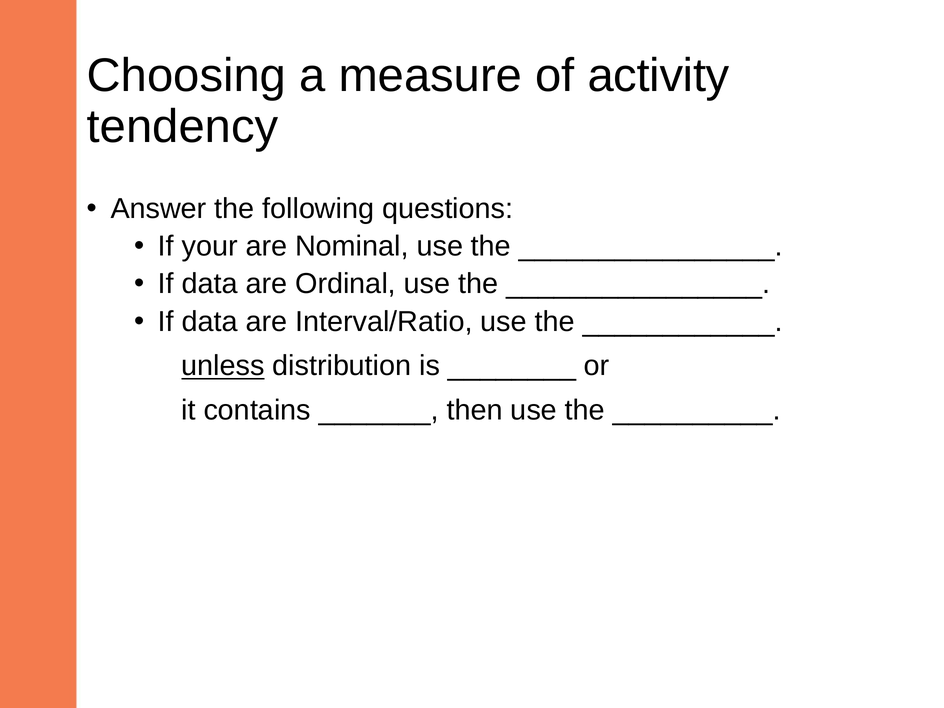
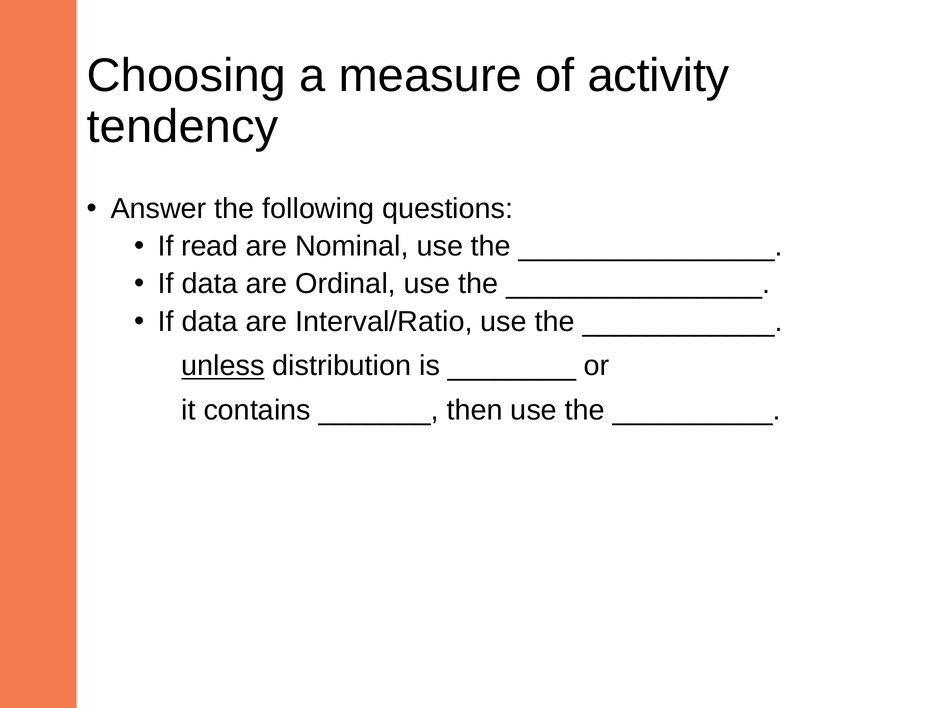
your: your -> read
